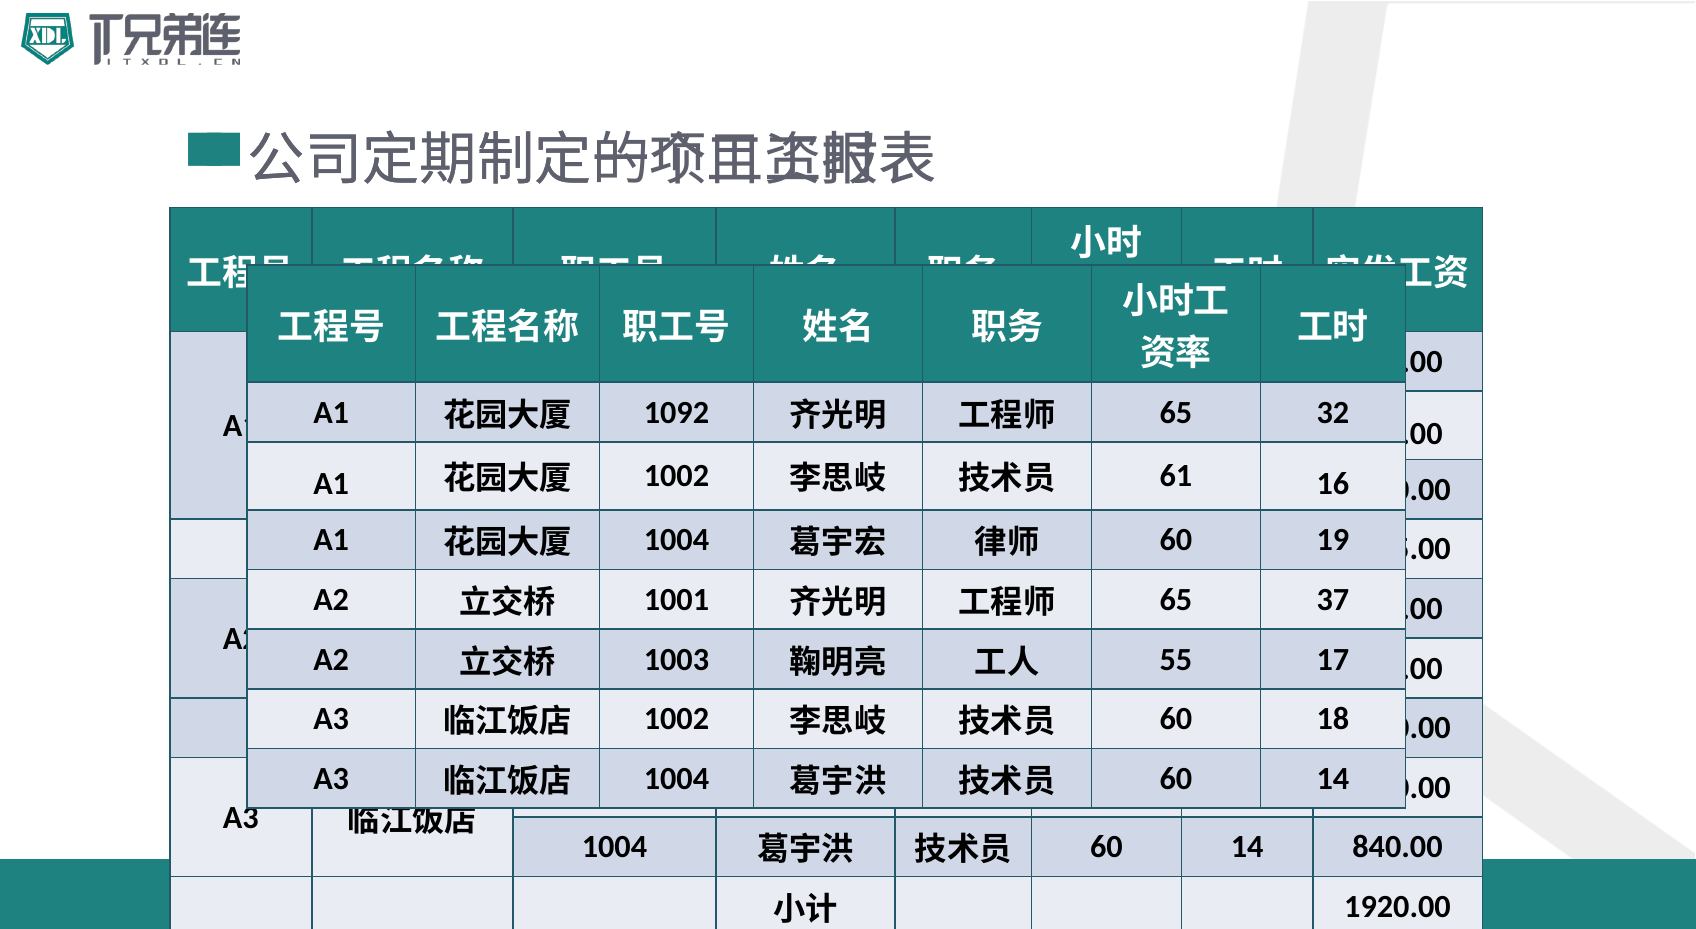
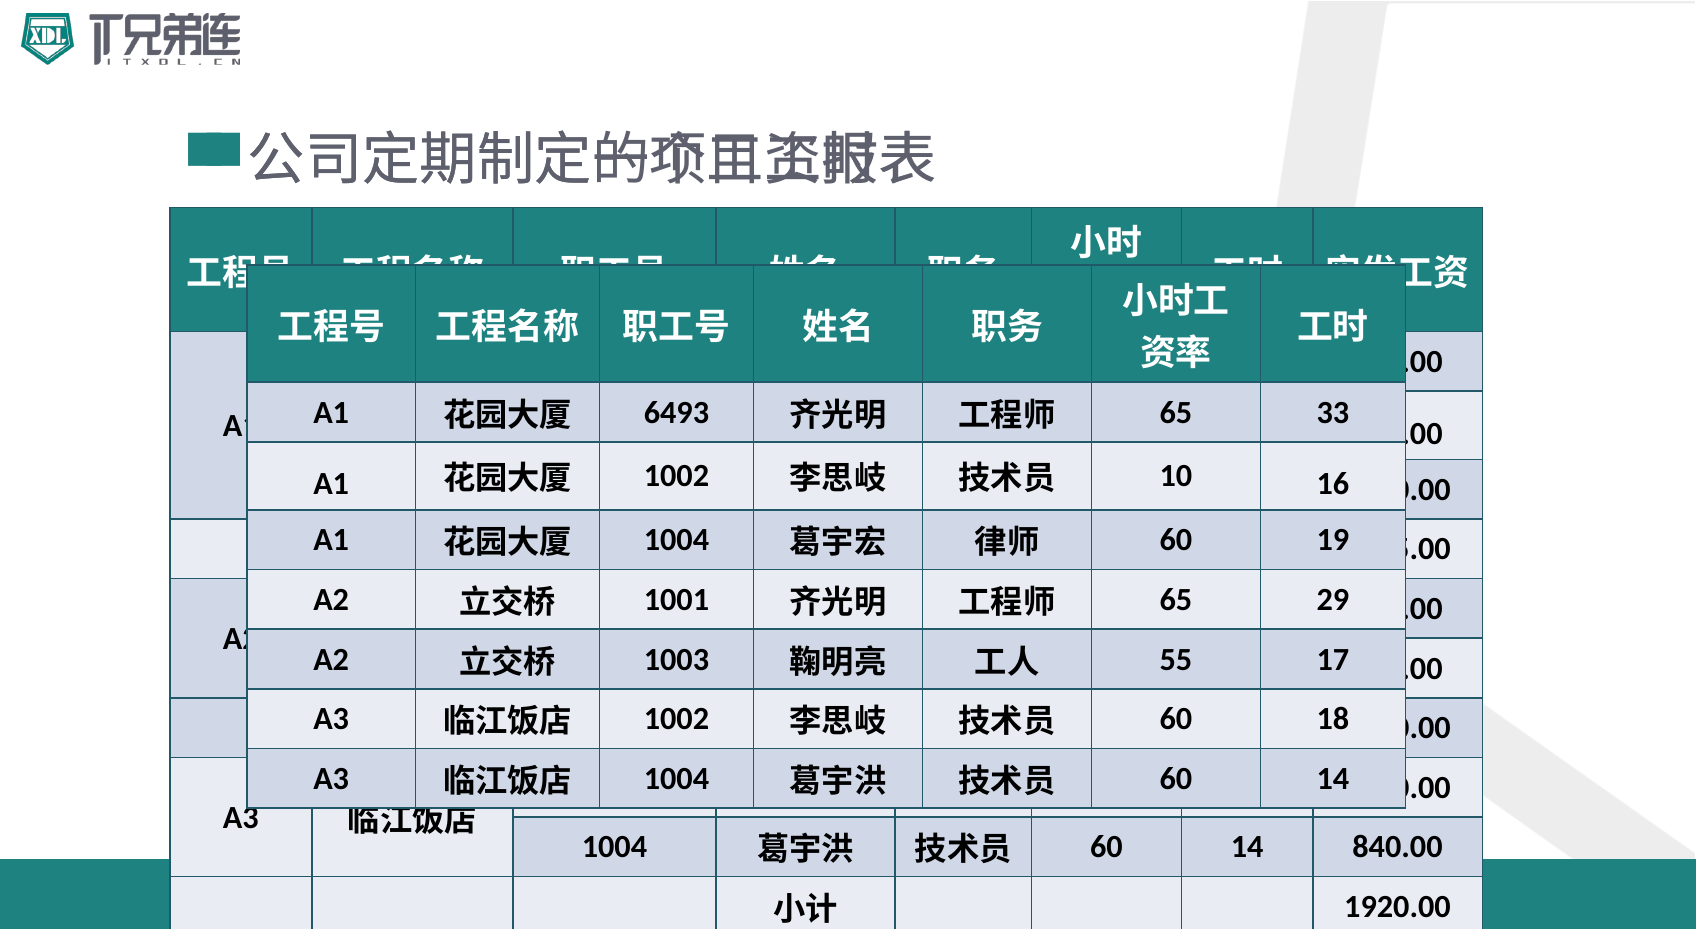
1092: 1092 -> 6493
32: 32 -> 33
61: 61 -> 10
37: 37 -> 29
